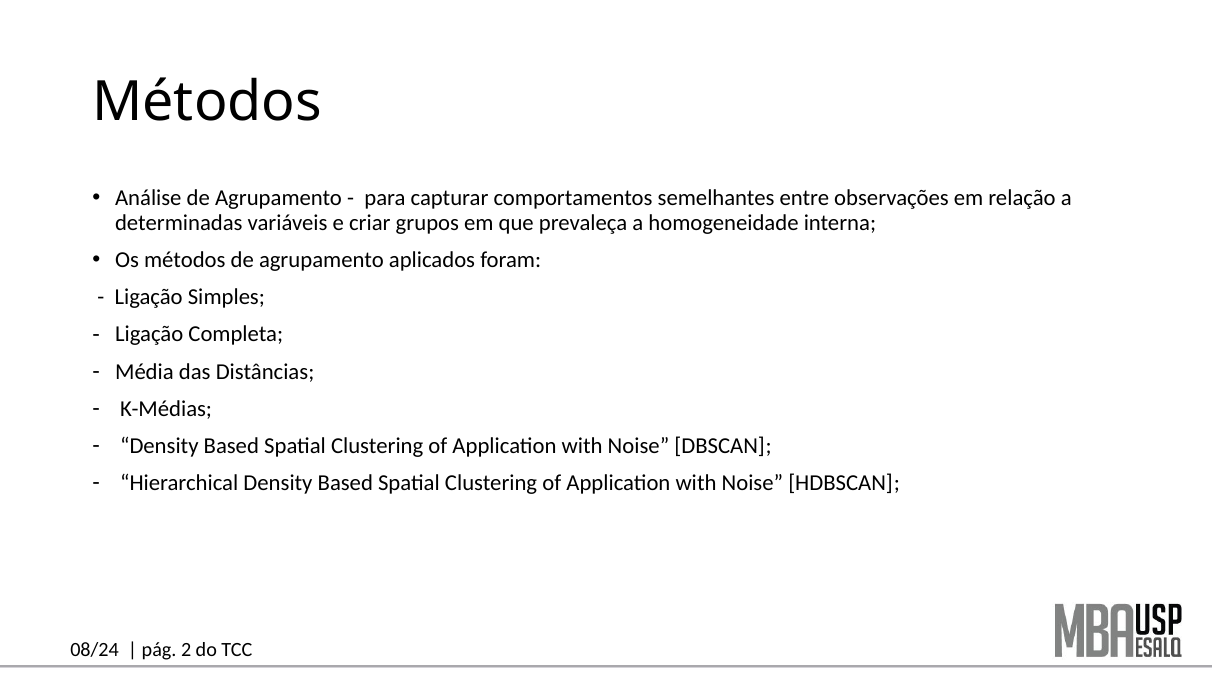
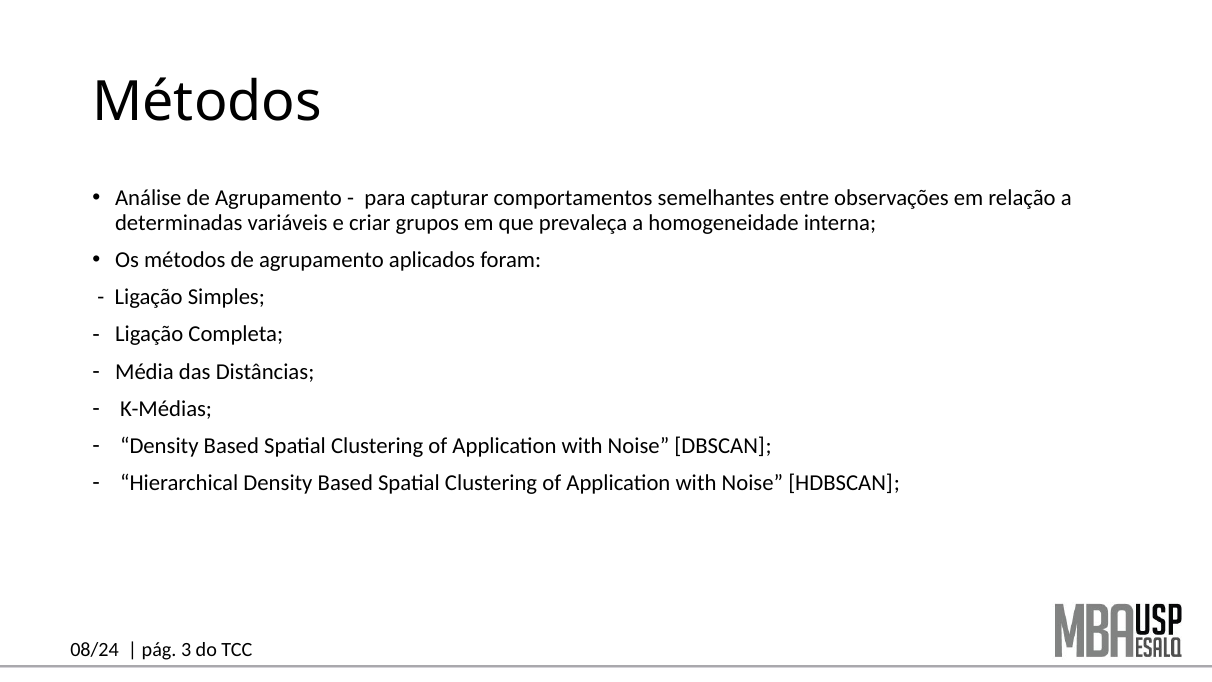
2: 2 -> 3
